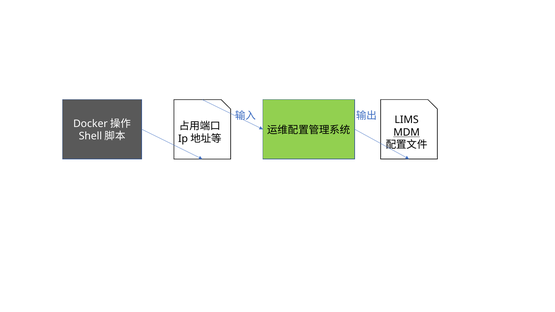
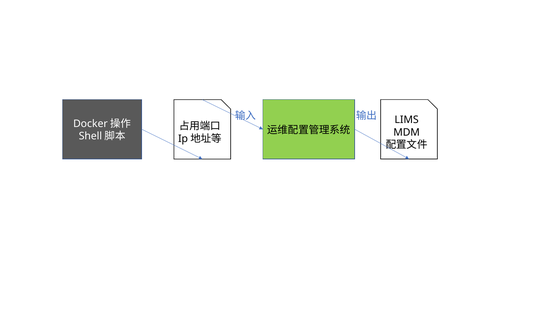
MDM underline: present -> none
